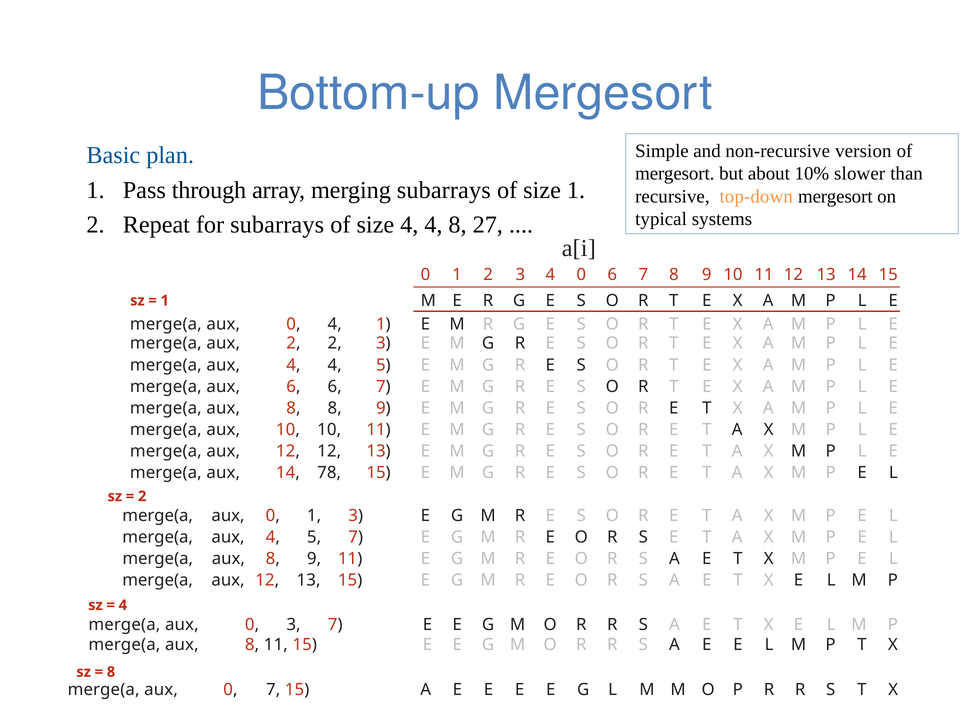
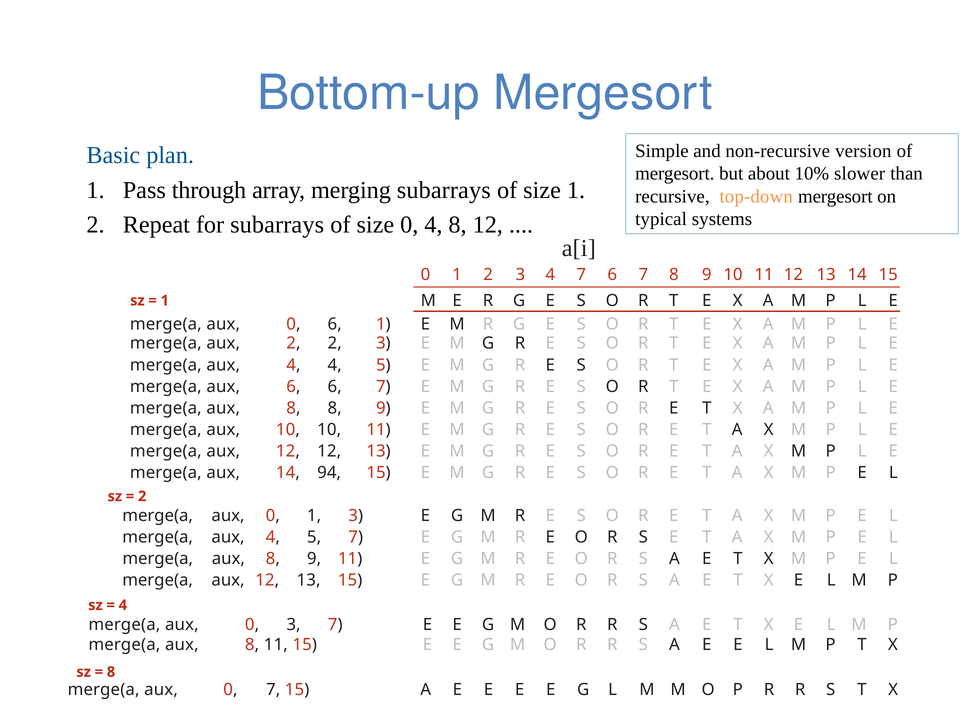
size 4: 4 -> 0
8 27: 27 -> 12
4 0: 0 -> 7
0 4: 4 -> 6
78: 78 -> 94
